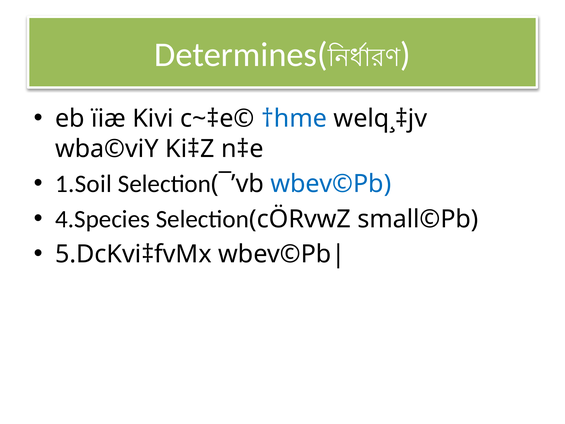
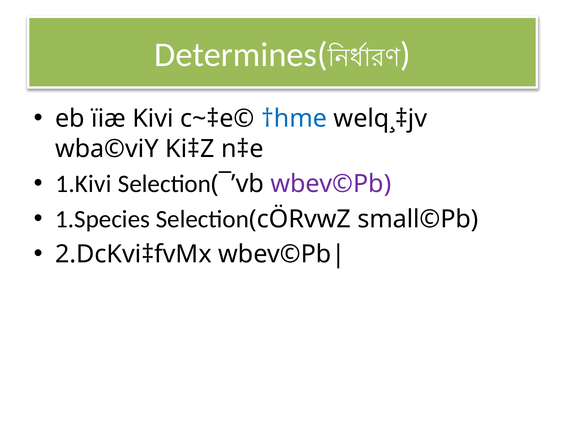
1.Soil: 1.Soil -> 1.Kivi
wbev©Pb colour: blue -> purple
4.Species: 4.Species -> 1.Species
5.DcKvi‡fvMx: 5.DcKvi‡fvMx -> 2.DcKvi‡fvMx
